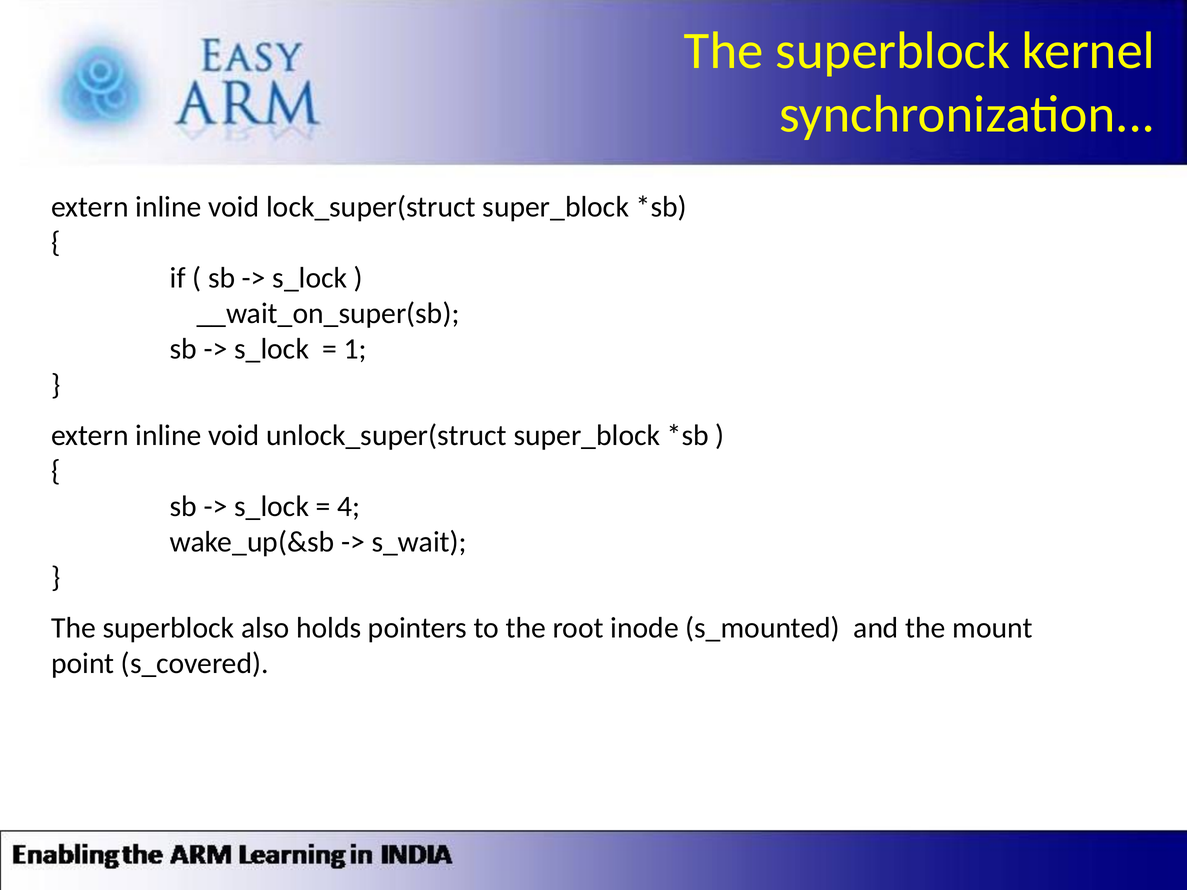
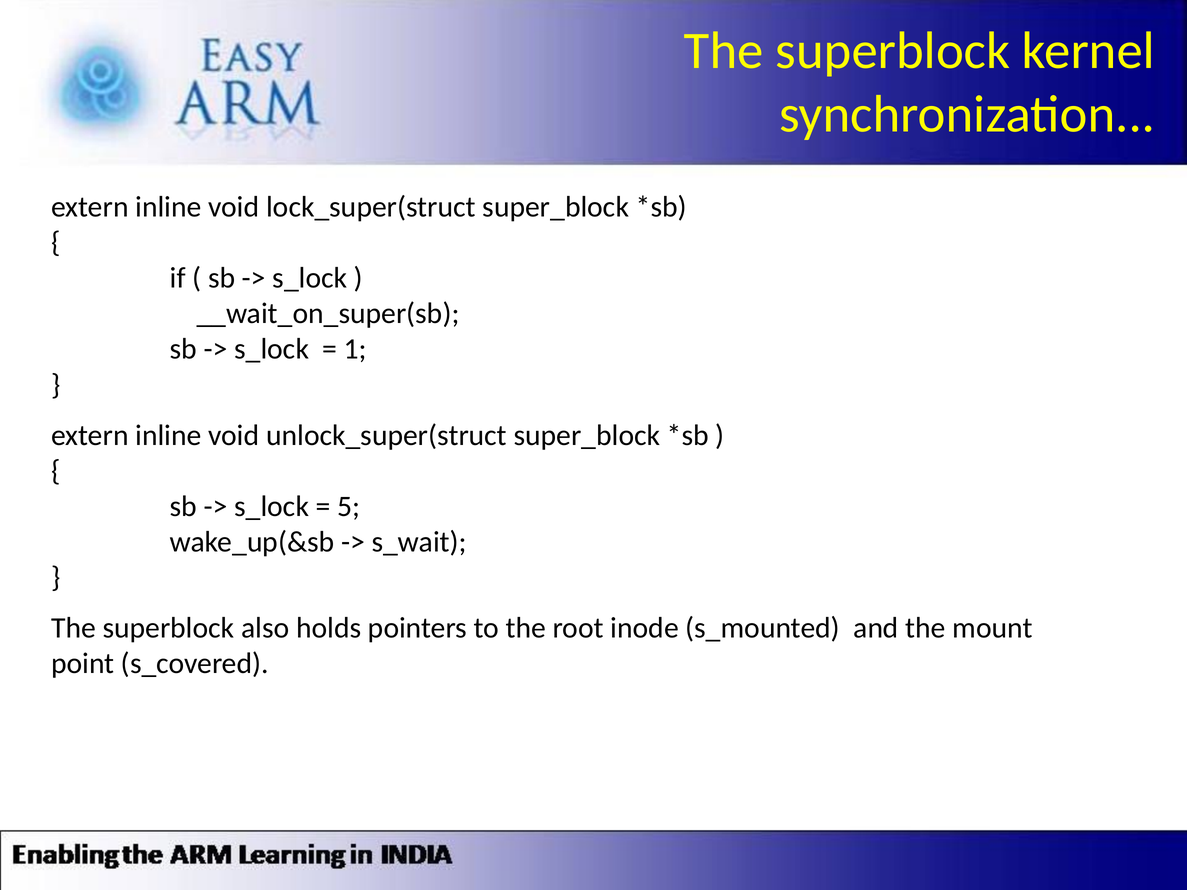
4: 4 -> 5
